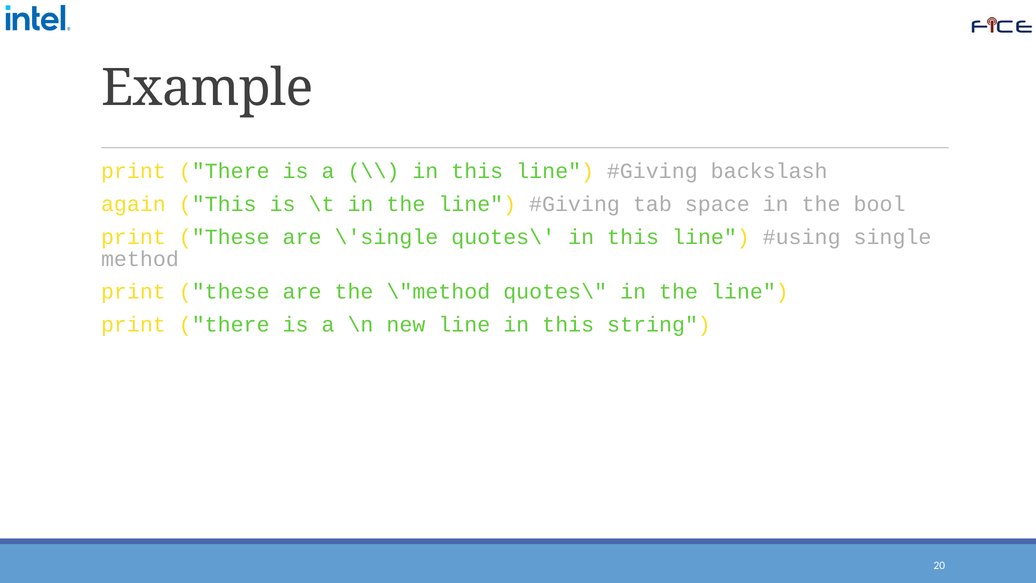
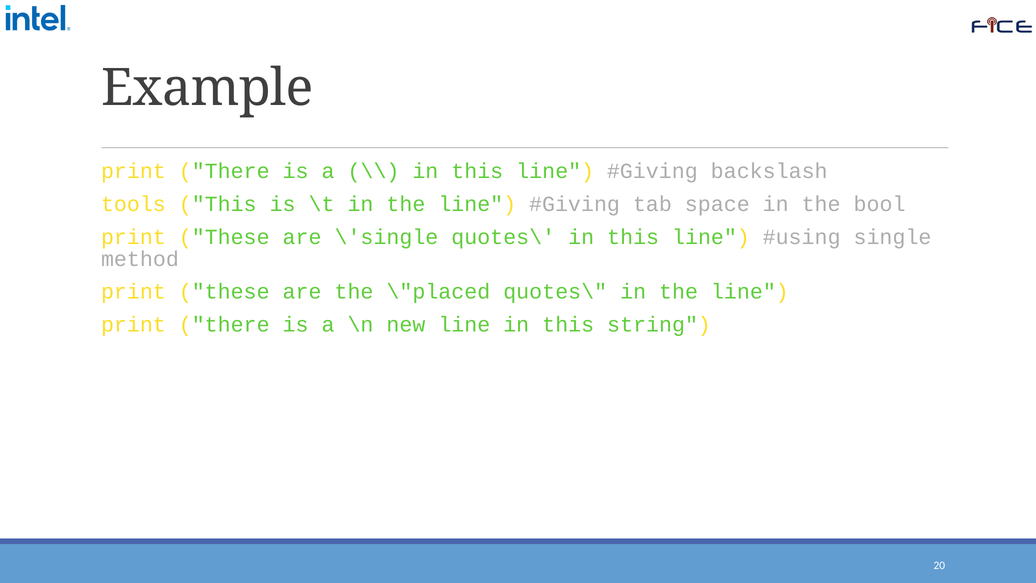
again: again -> tools
\"method: \"method -> \"placed
